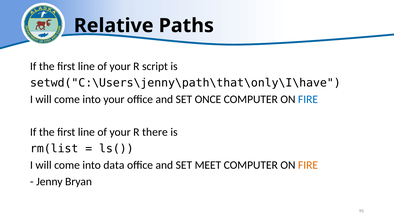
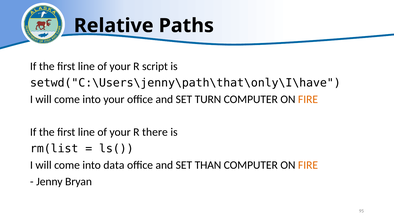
ONCE: ONCE -> TURN
FIRE at (308, 100) colour: blue -> orange
MEET: MEET -> THAN
